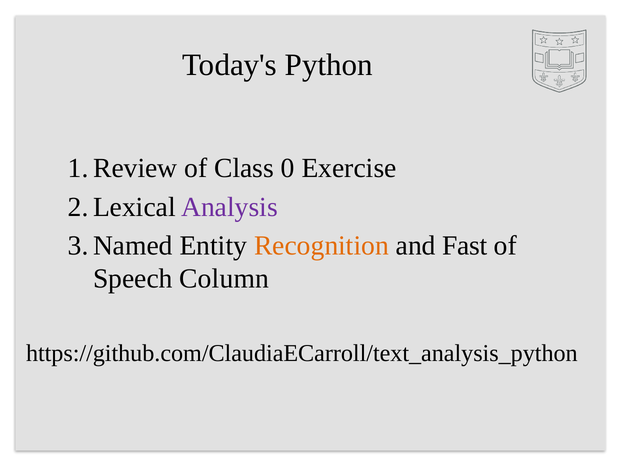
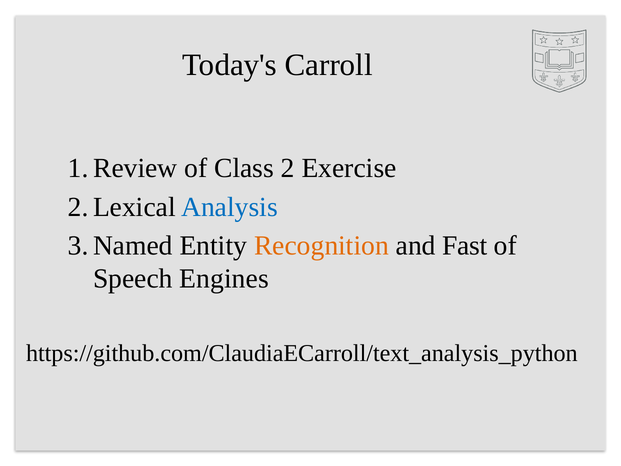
Python: Python -> Carroll
0: 0 -> 2
Analysis colour: purple -> blue
Column: Column -> Engines
